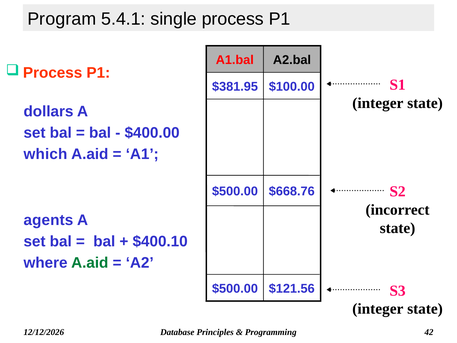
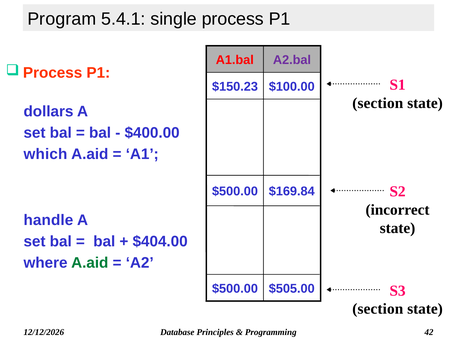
A2.bal colour: black -> purple
$381.95: $381.95 -> $150.23
integer at (378, 103): integer -> section
$668.76: $668.76 -> $169.84
agents: agents -> handle
$400.10: $400.10 -> $404.00
$121.56: $121.56 -> $505.00
integer at (378, 309): integer -> section
